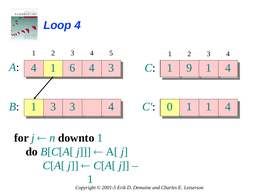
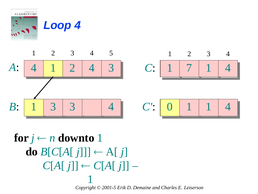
A 4 1 6: 6 -> 2
9: 9 -> 7
